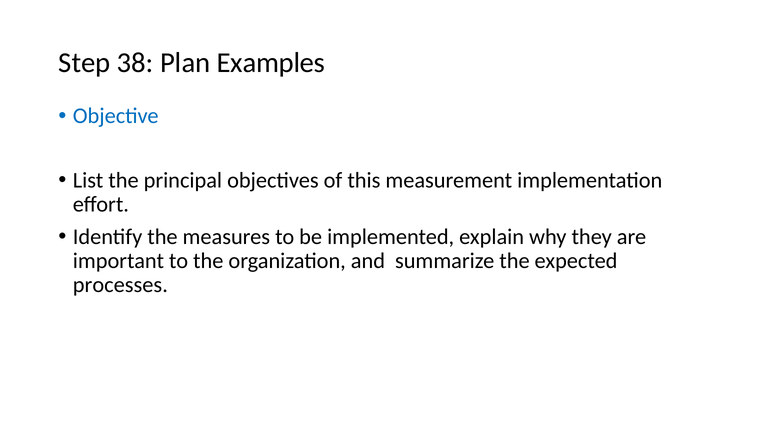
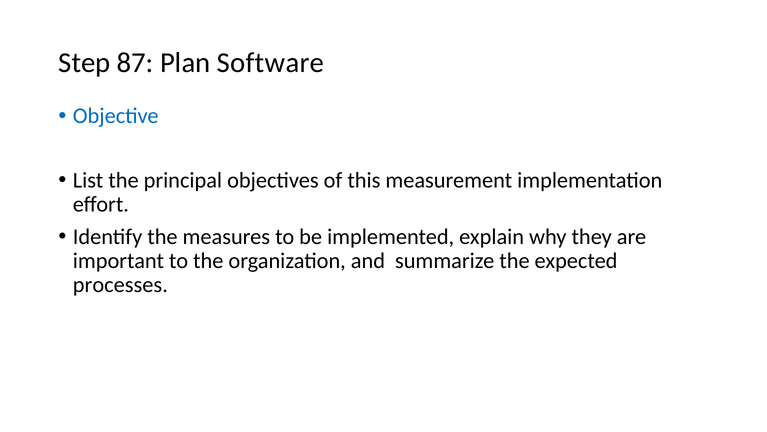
38: 38 -> 87
Examples: Examples -> Software
